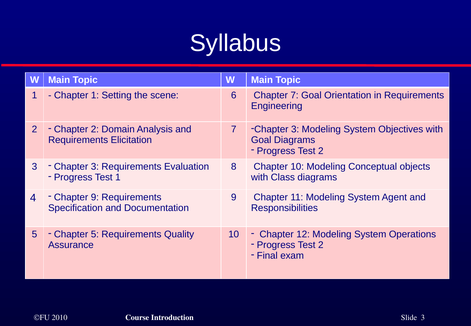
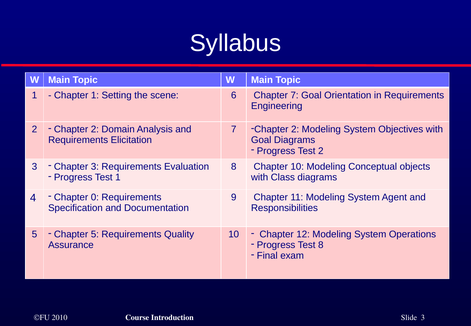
7 Chapter 3: 3 -> 2
Chapter 9: 9 -> 0
2 at (321, 245): 2 -> 8
